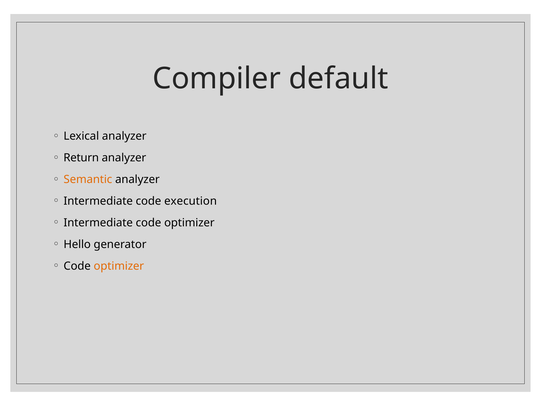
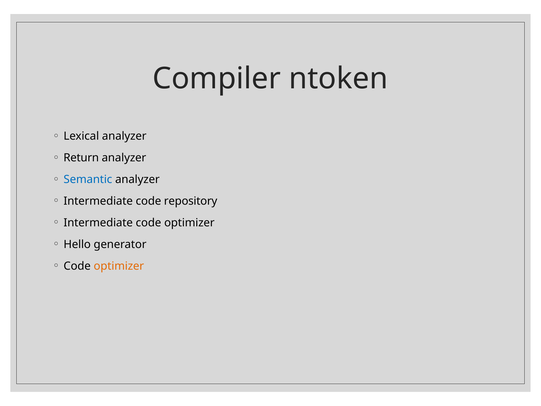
default: default -> ntoken
Semantic colour: orange -> blue
execution: execution -> repository
